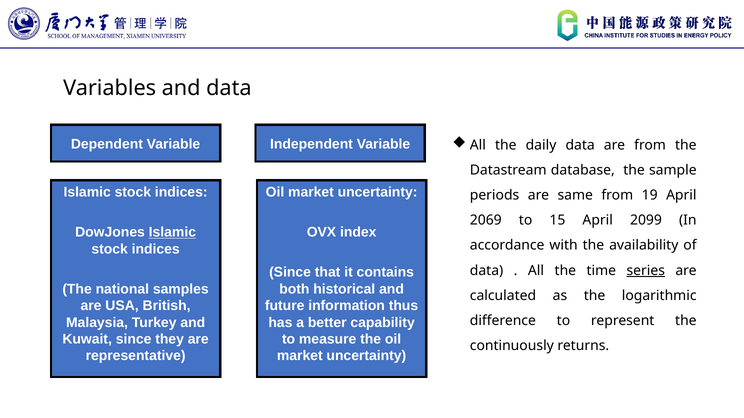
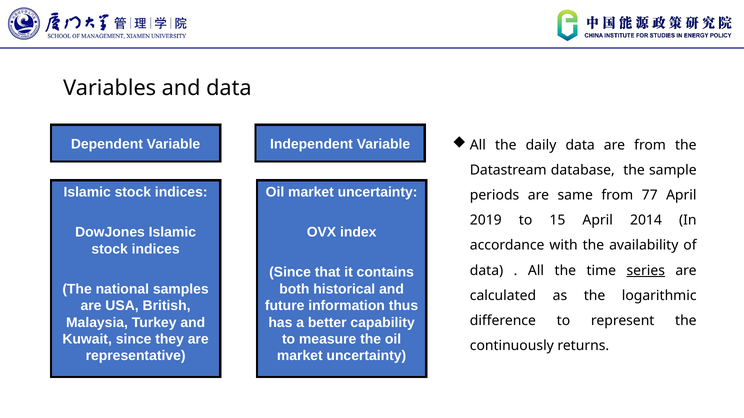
19: 19 -> 77
2069: 2069 -> 2019
2099: 2099 -> 2014
Islamic at (172, 233) underline: present -> none
